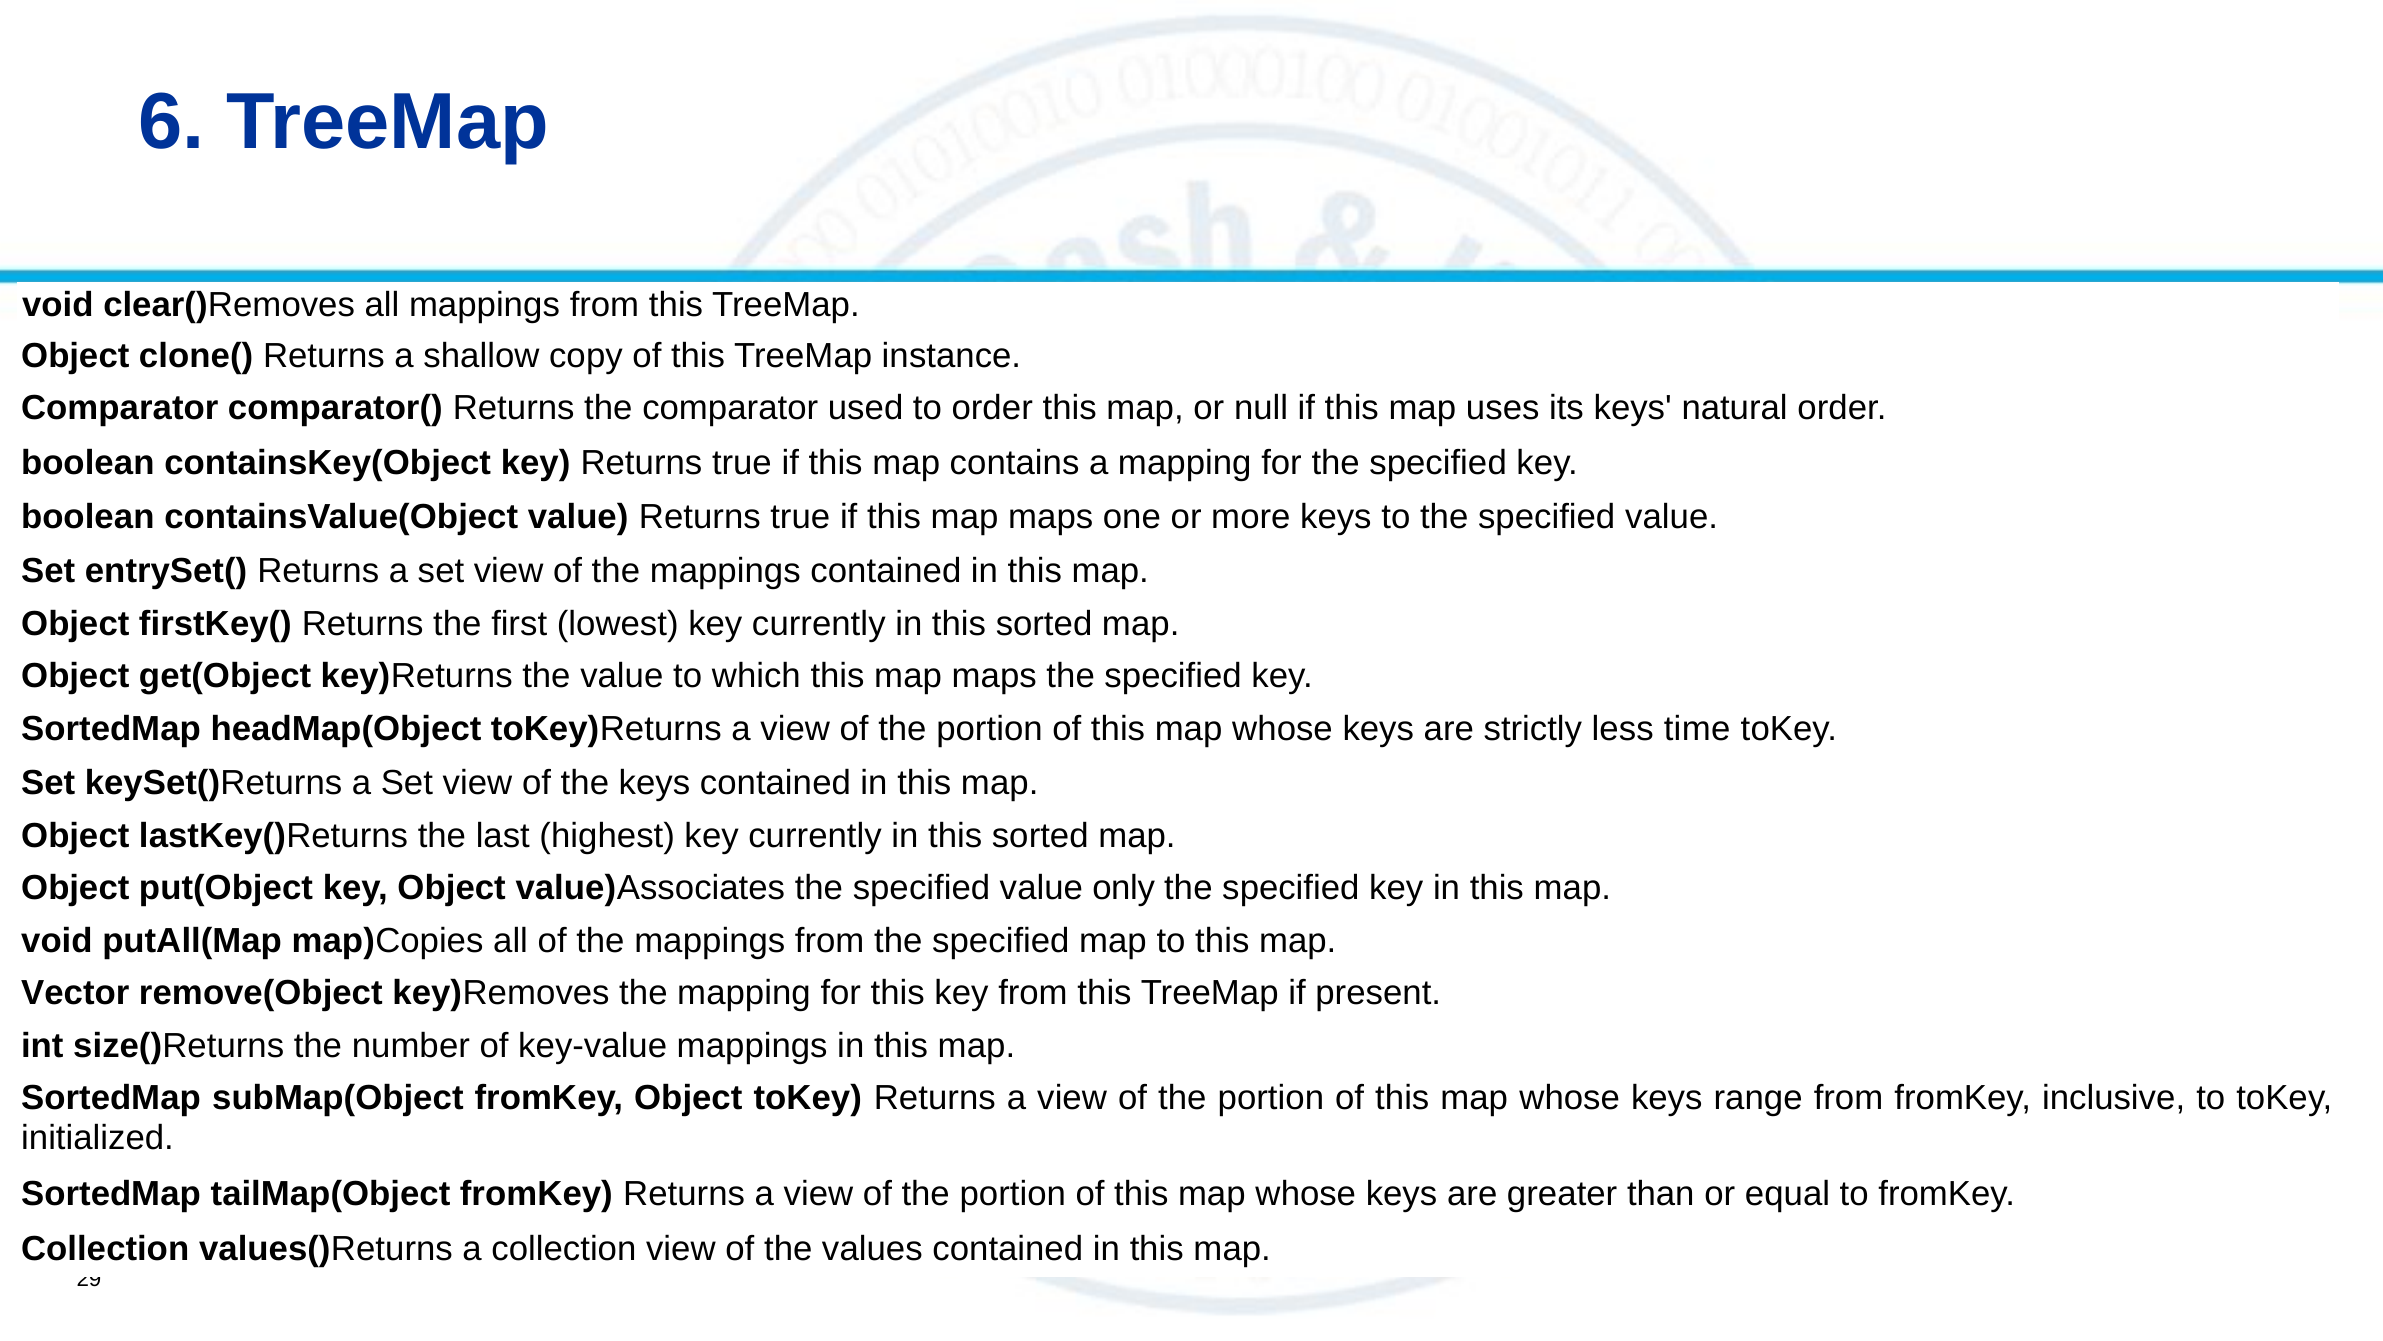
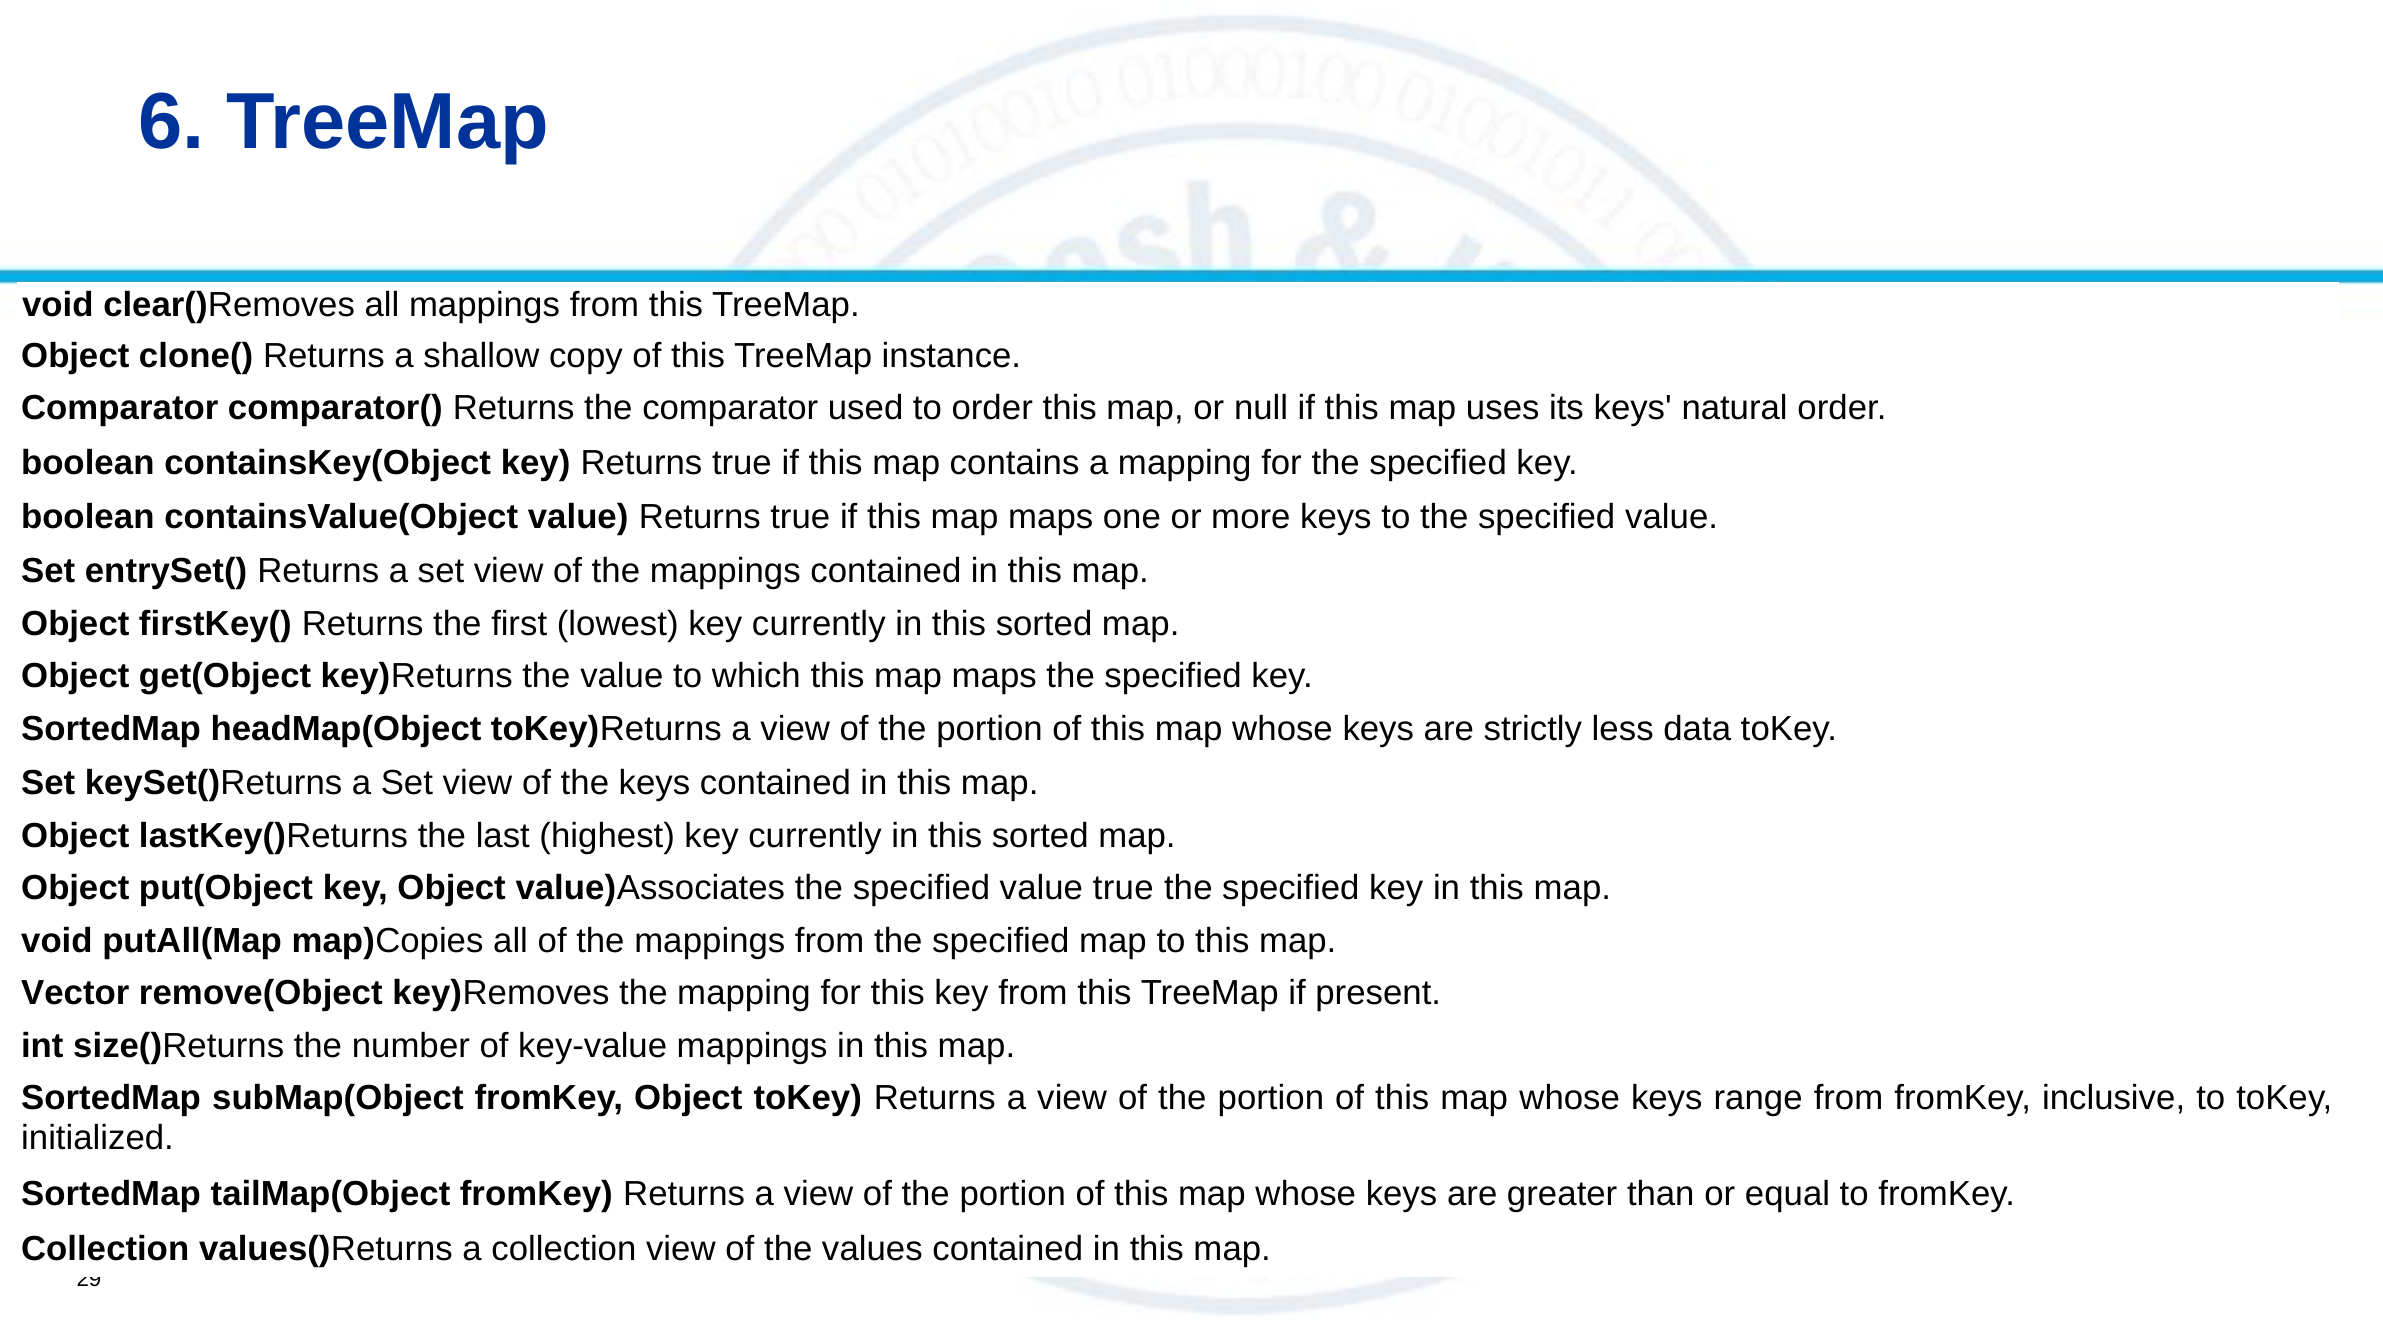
time: time -> data
value only: only -> true
